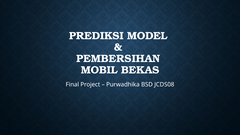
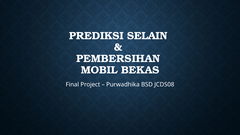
MODEL: MODEL -> SELAIN
